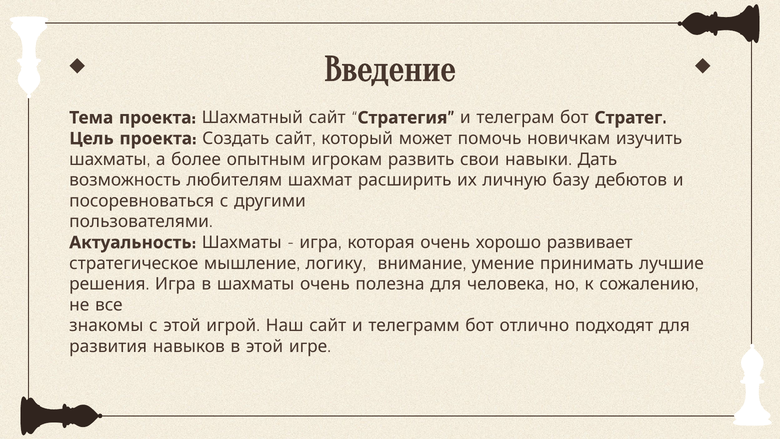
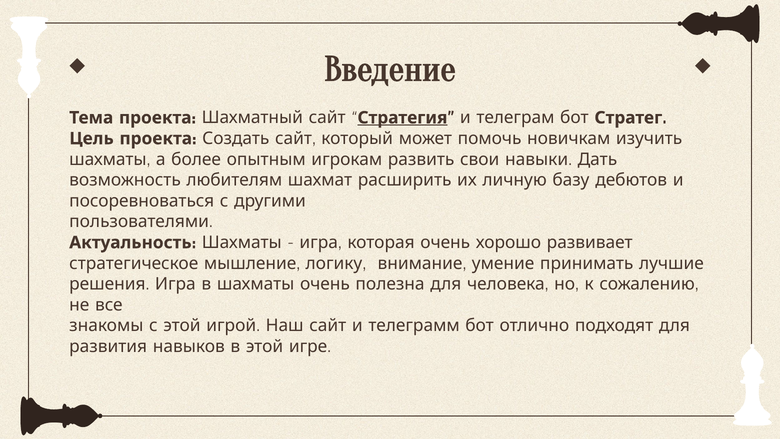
Стратегия underline: none -> present
